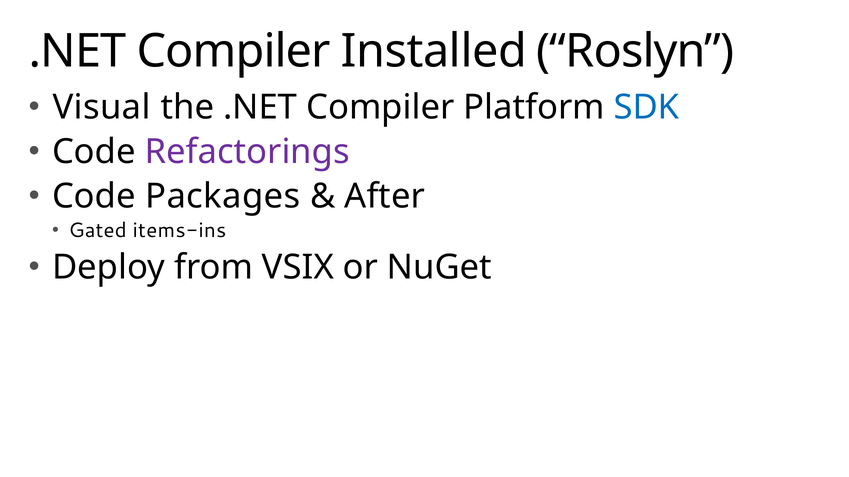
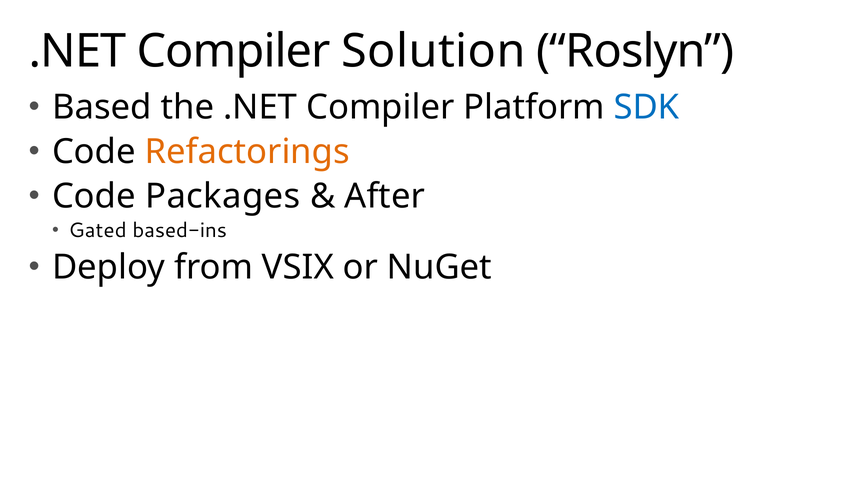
Installed: Installed -> Solution
Visual: Visual -> Based
Refactorings colour: purple -> orange
items-ins: items-ins -> based-ins
